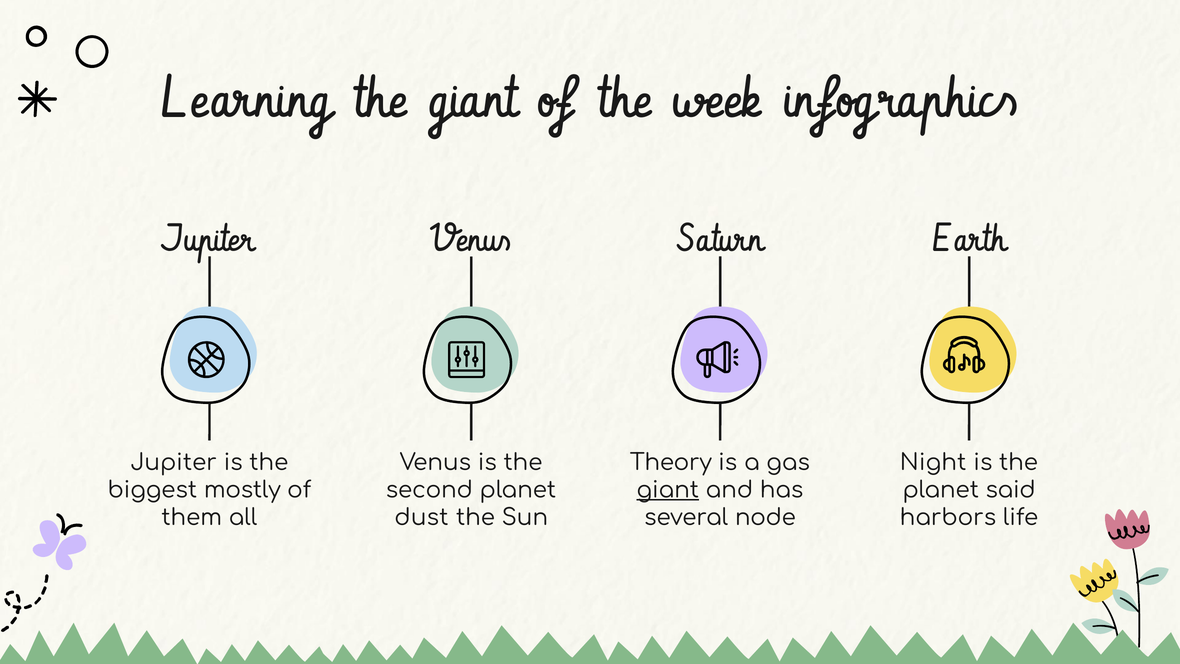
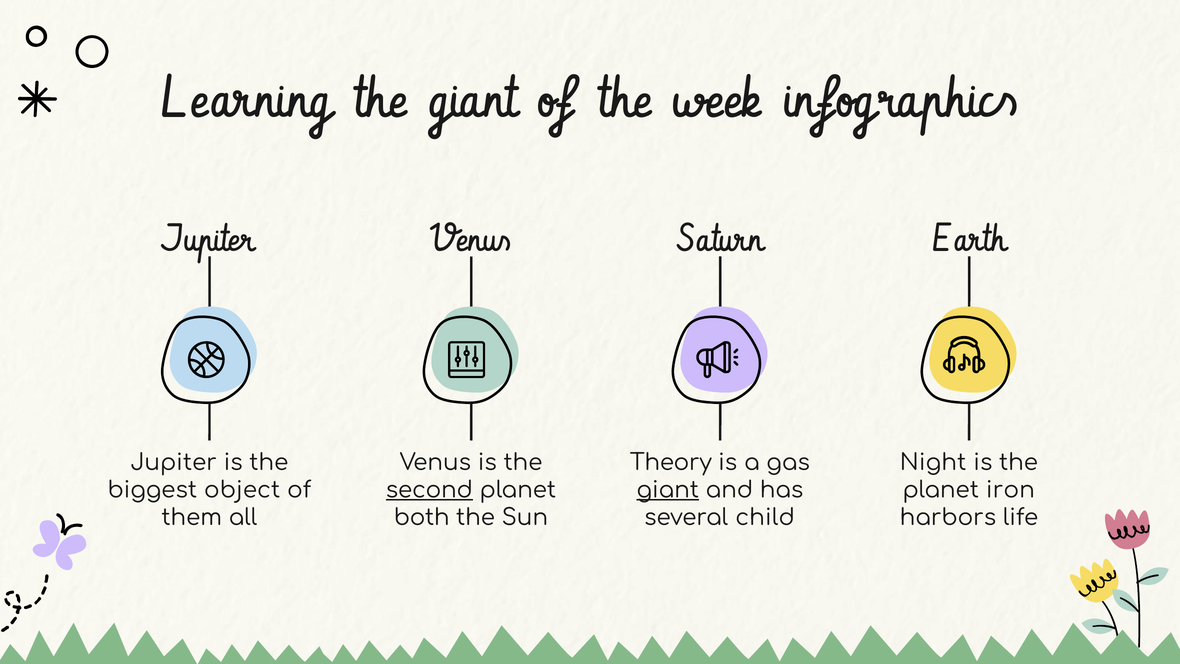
mostly: mostly -> object
second underline: none -> present
said: said -> iron
dust: dust -> both
node: node -> child
